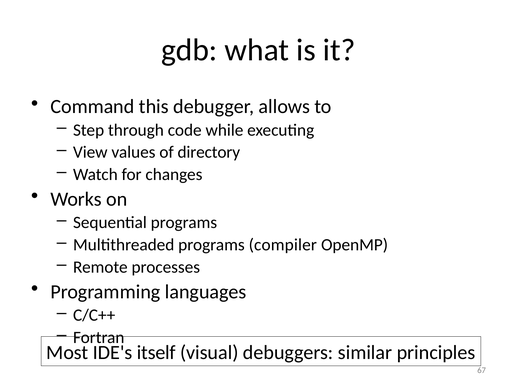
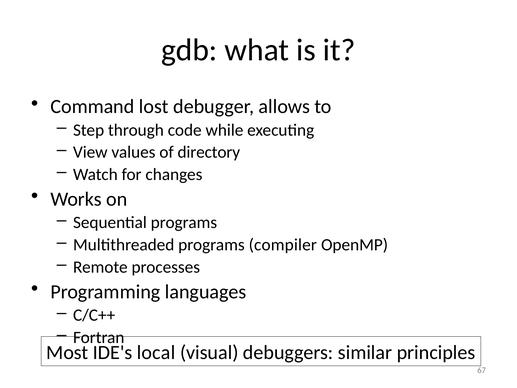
this: this -> lost
itself: itself -> local
